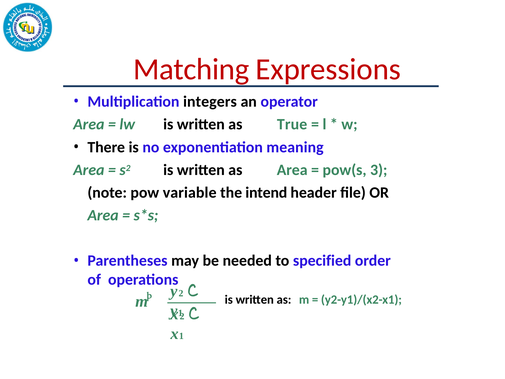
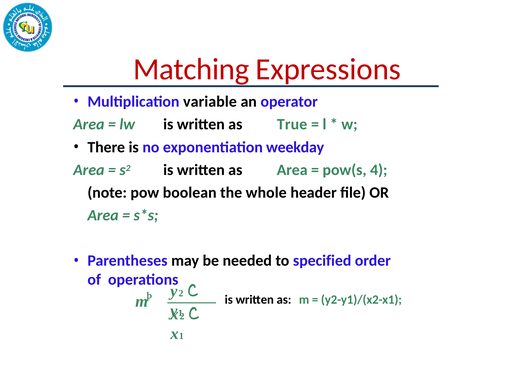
integers: integers -> variable
meaning: meaning -> weekday
3: 3 -> 4
variable: variable -> boolean
intend: intend -> whole
